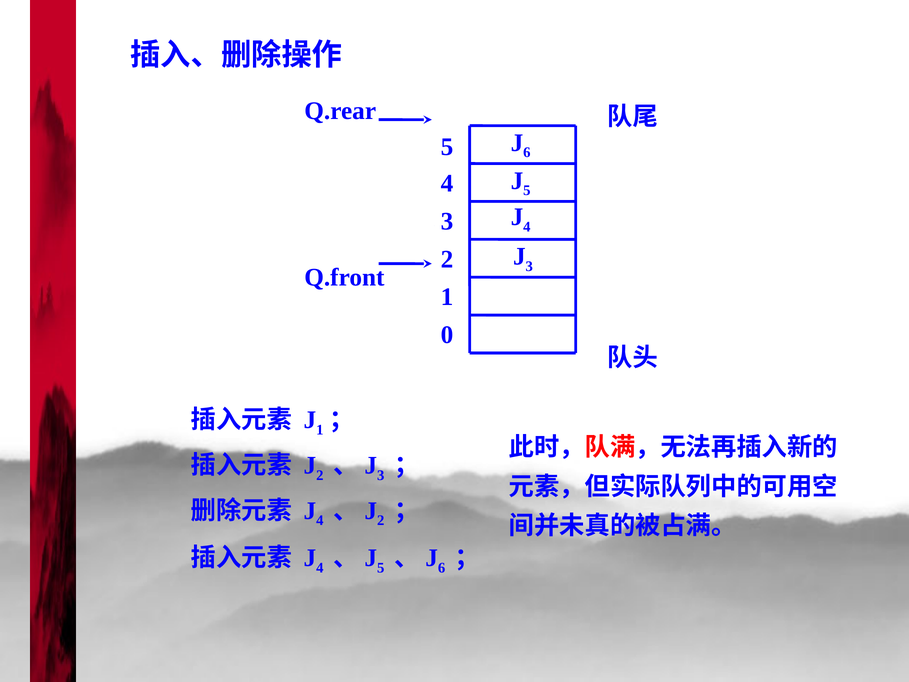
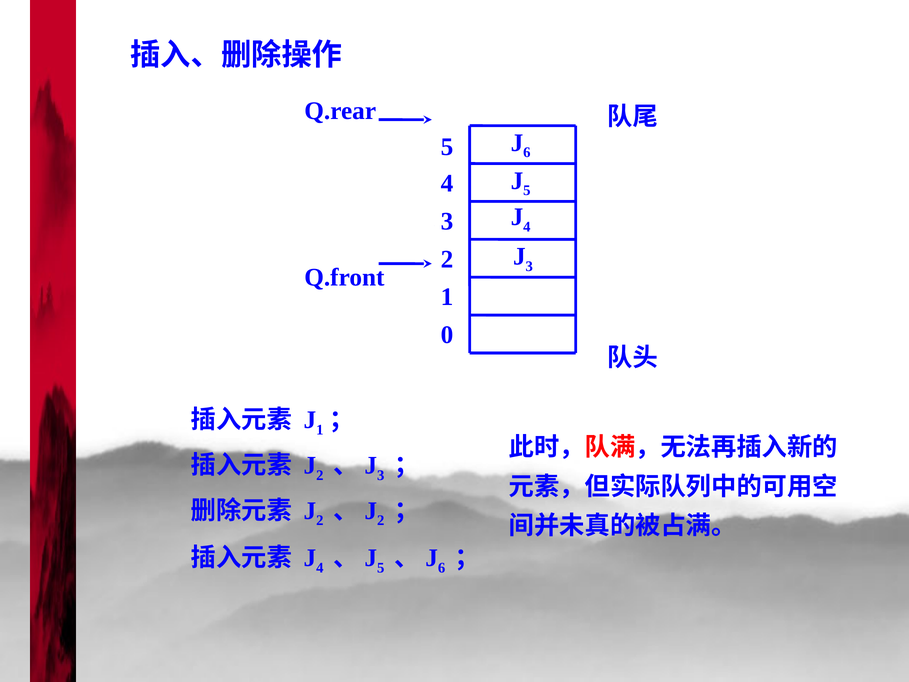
4 at (320, 520): 4 -> 2
